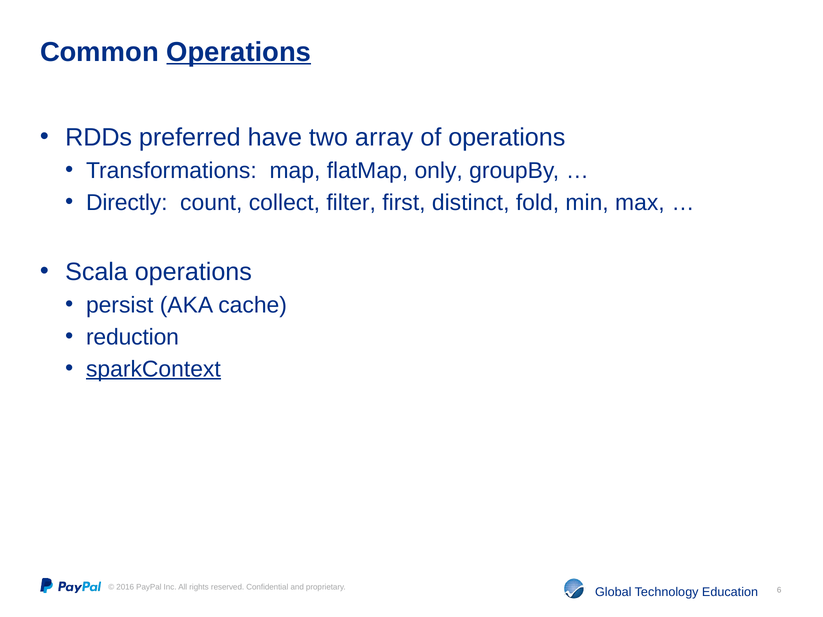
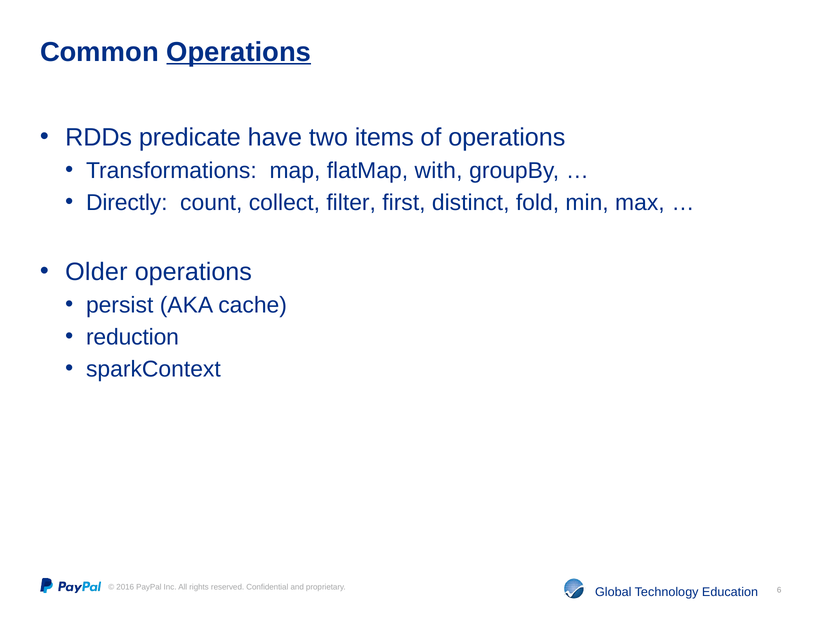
preferred: preferred -> predicate
array: array -> items
only: only -> with
Scala: Scala -> Older
sparkContext underline: present -> none
